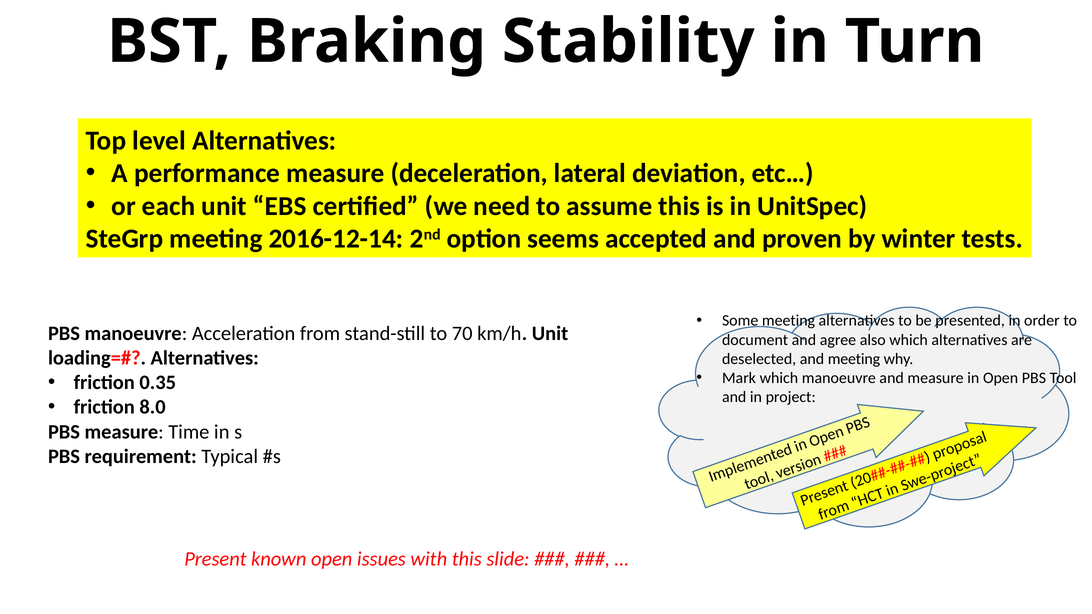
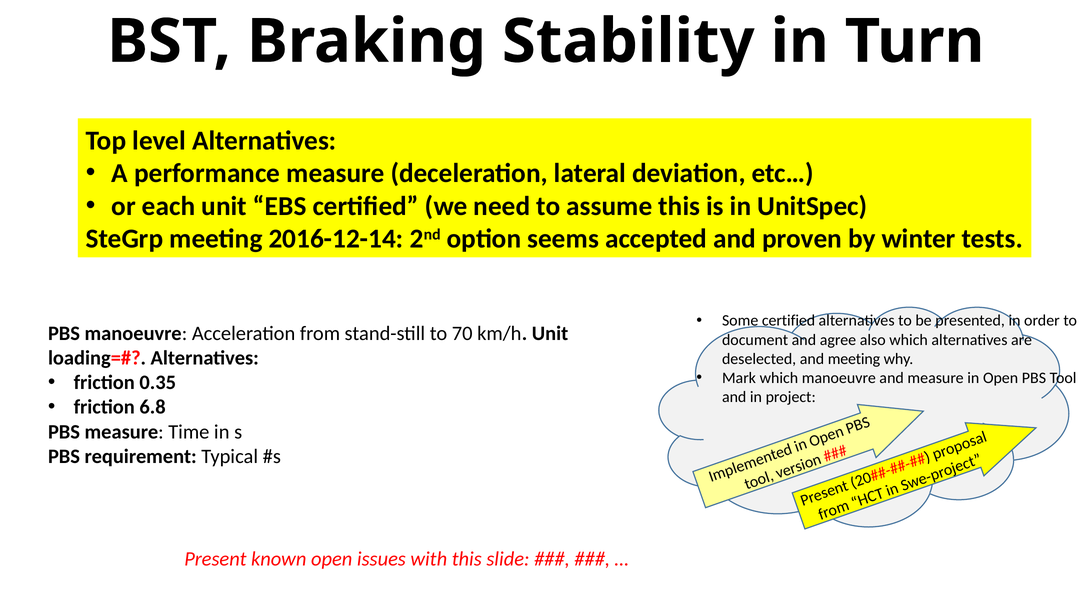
Some meeting: meeting -> certified
8.0: 8.0 -> 6.8
